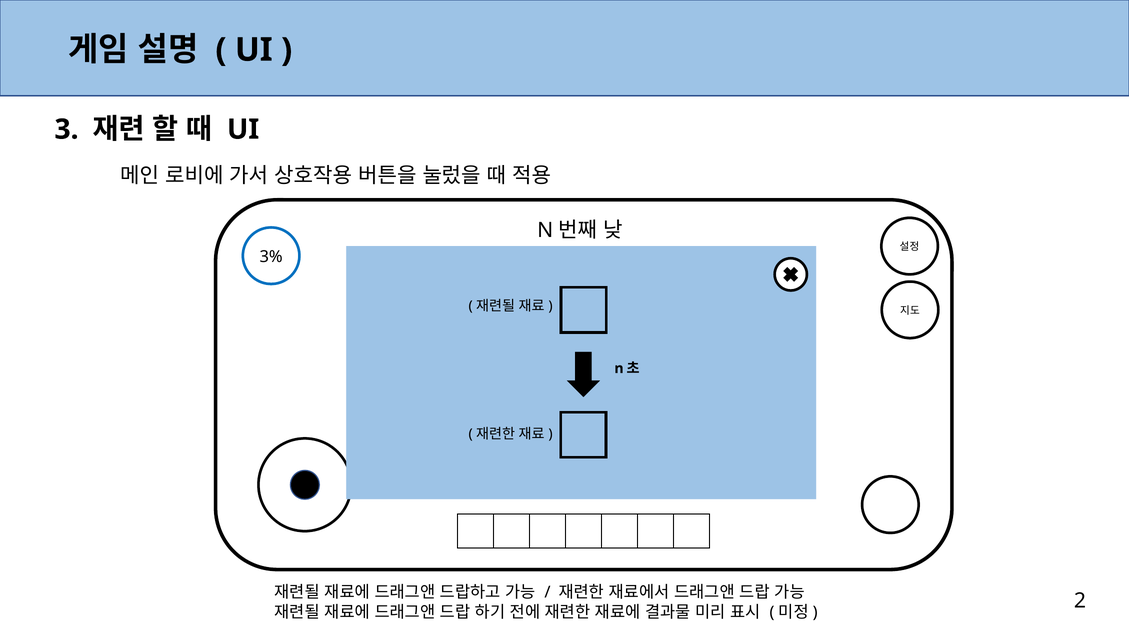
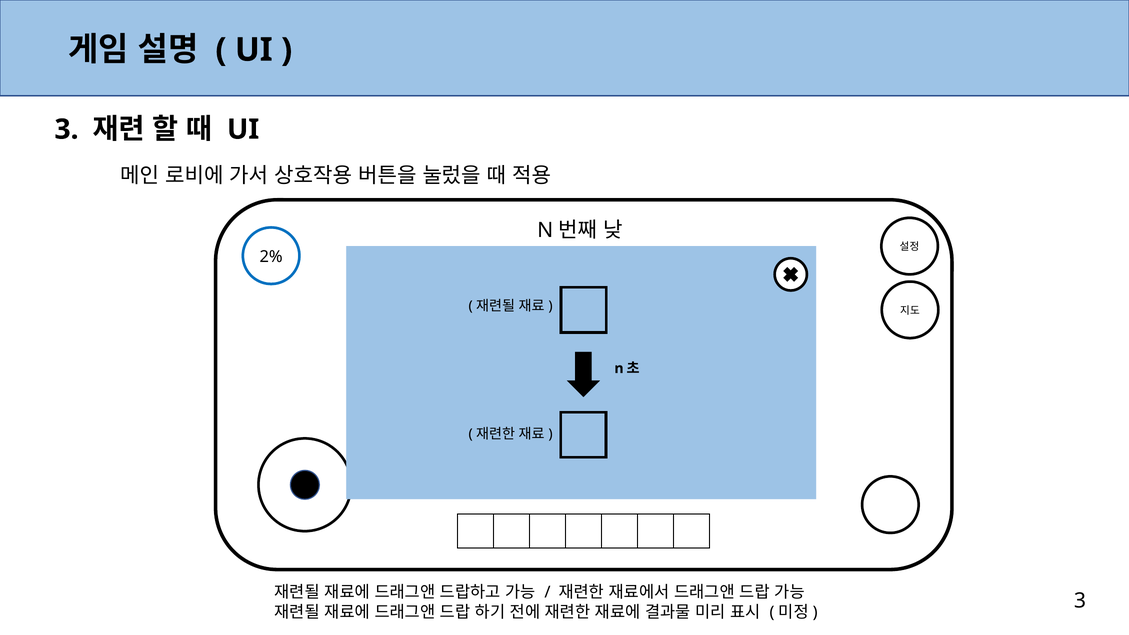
3%: 3% -> 2%
2 at (1080, 601): 2 -> 3
